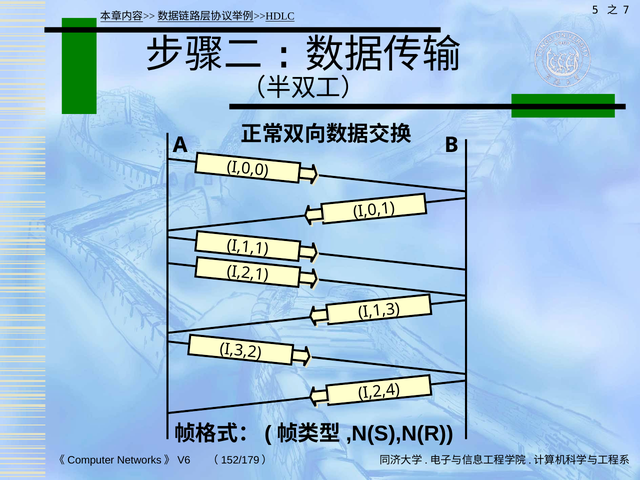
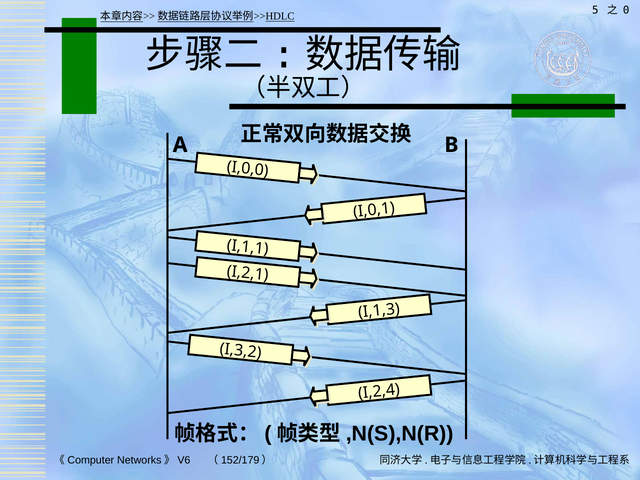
7: 7 -> 0
